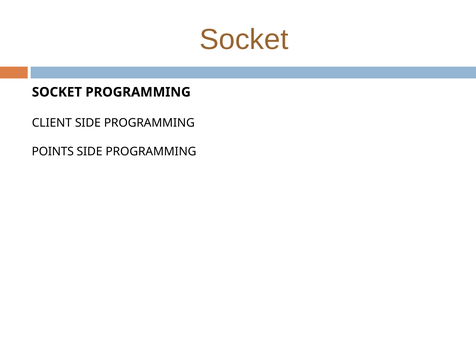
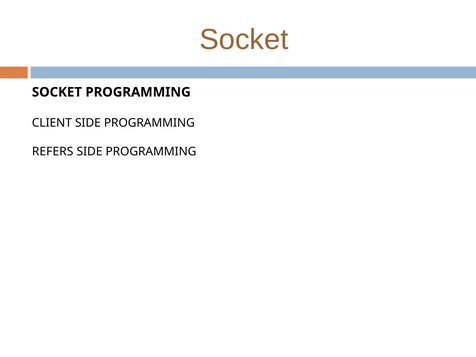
POINTS: POINTS -> REFERS
